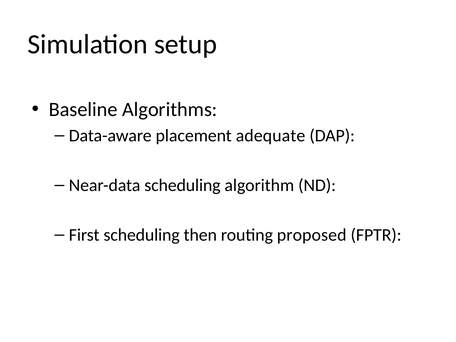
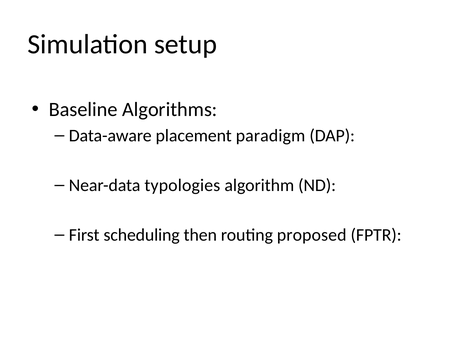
adequate: adequate -> paradigm
Near-data scheduling: scheduling -> typologies
